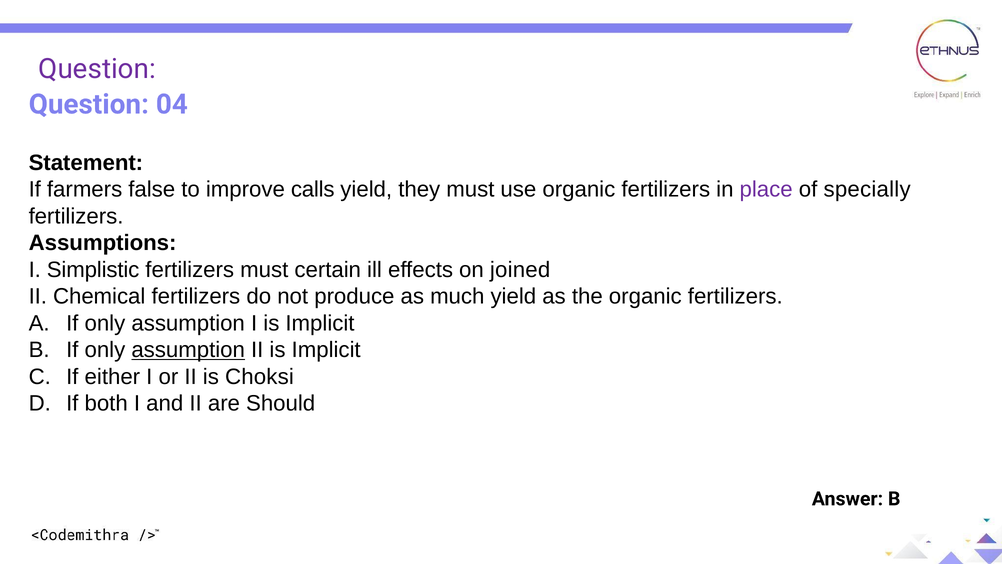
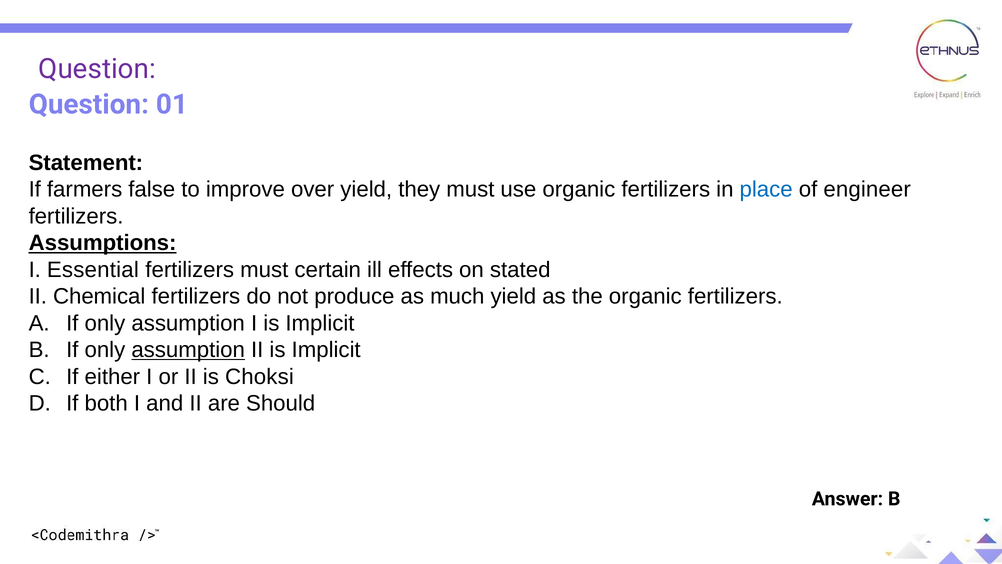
04 at (172, 104): 04 -> 01
calls: calls -> over
place colour: purple -> blue
specially: specially -> engineer
Assumptions underline: none -> present
Simplistic: Simplistic -> Essential
joined: joined -> stated
